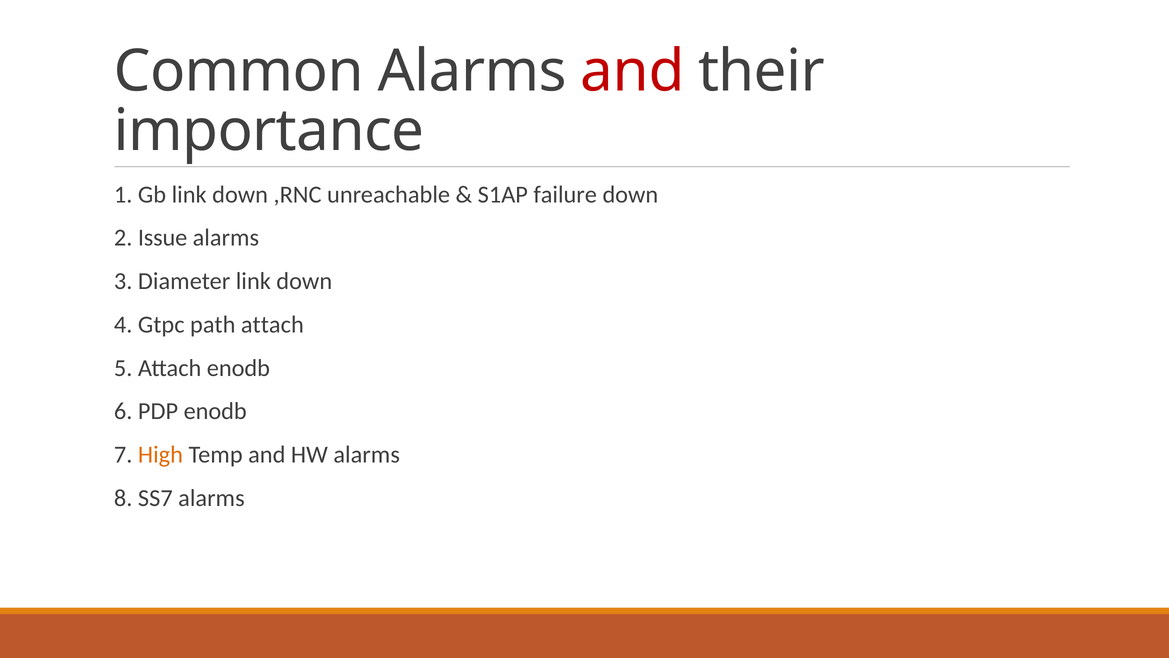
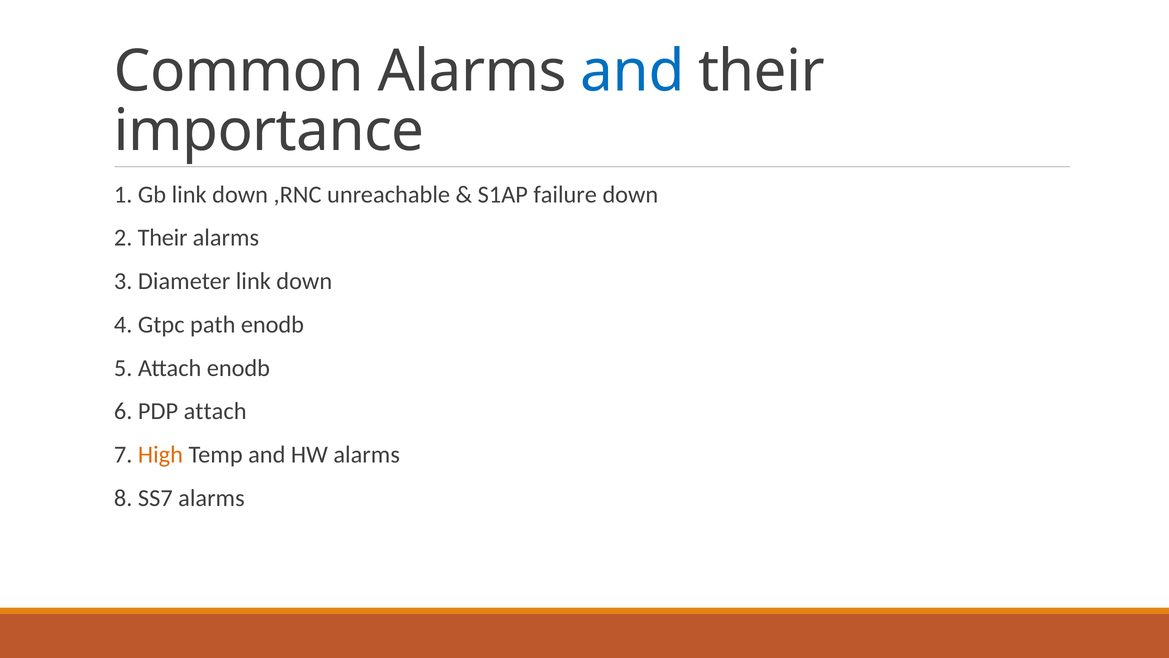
and at (632, 71) colour: red -> blue
2 Issue: Issue -> Their
path attach: attach -> enodb
PDP enodb: enodb -> attach
